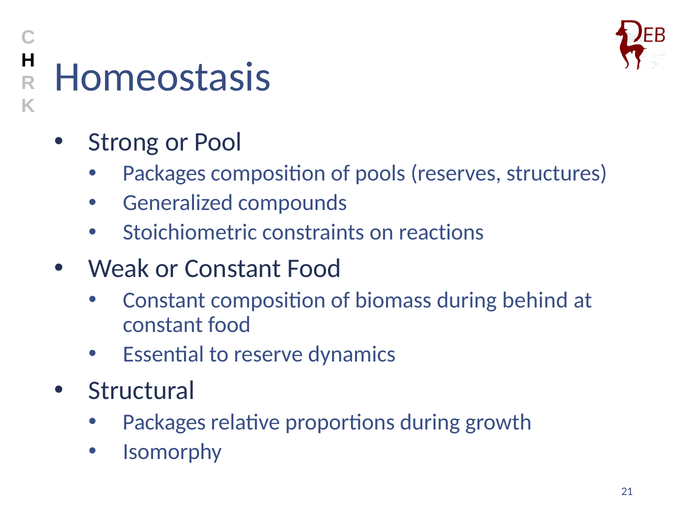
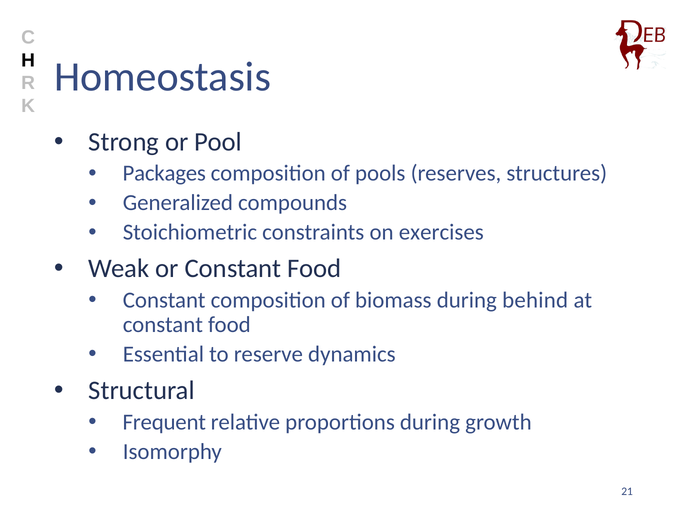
reactions: reactions -> exercises
Packages at (164, 422): Packages -> Frequent
